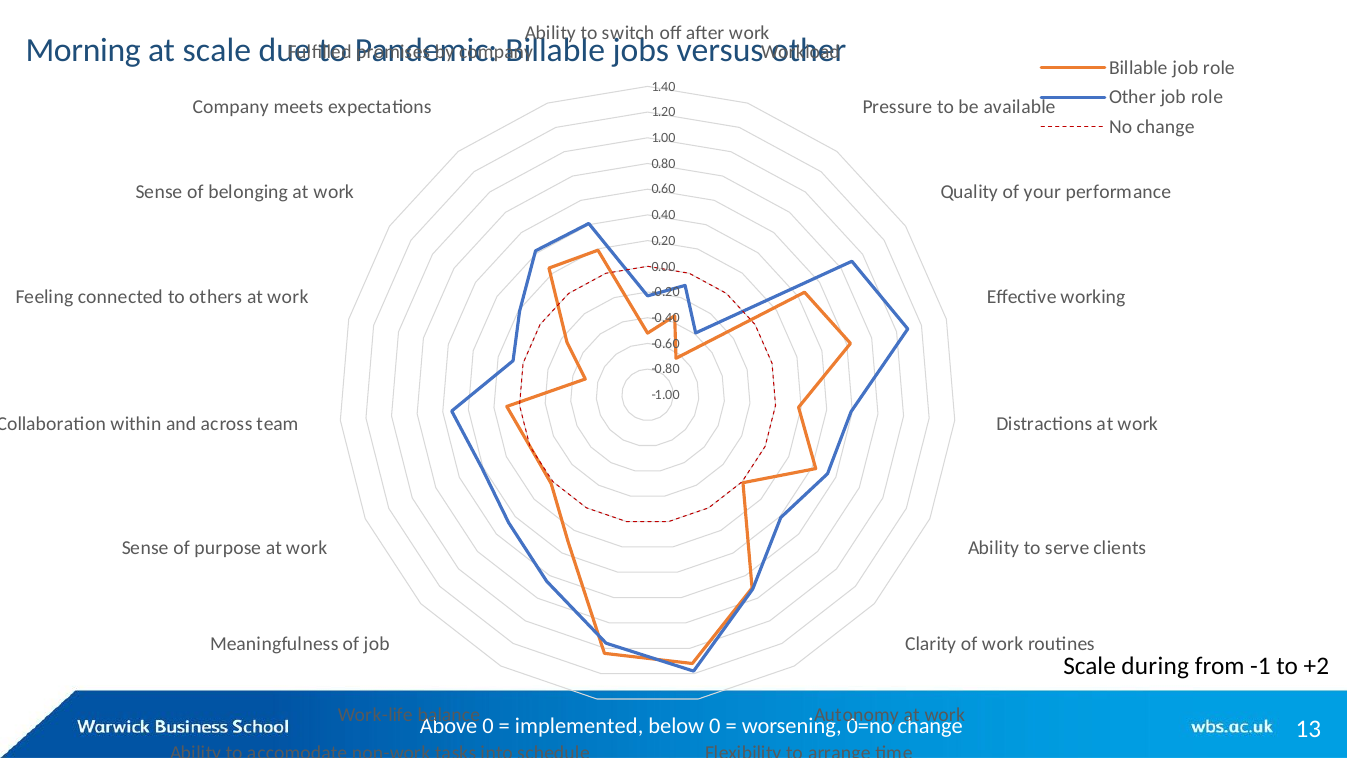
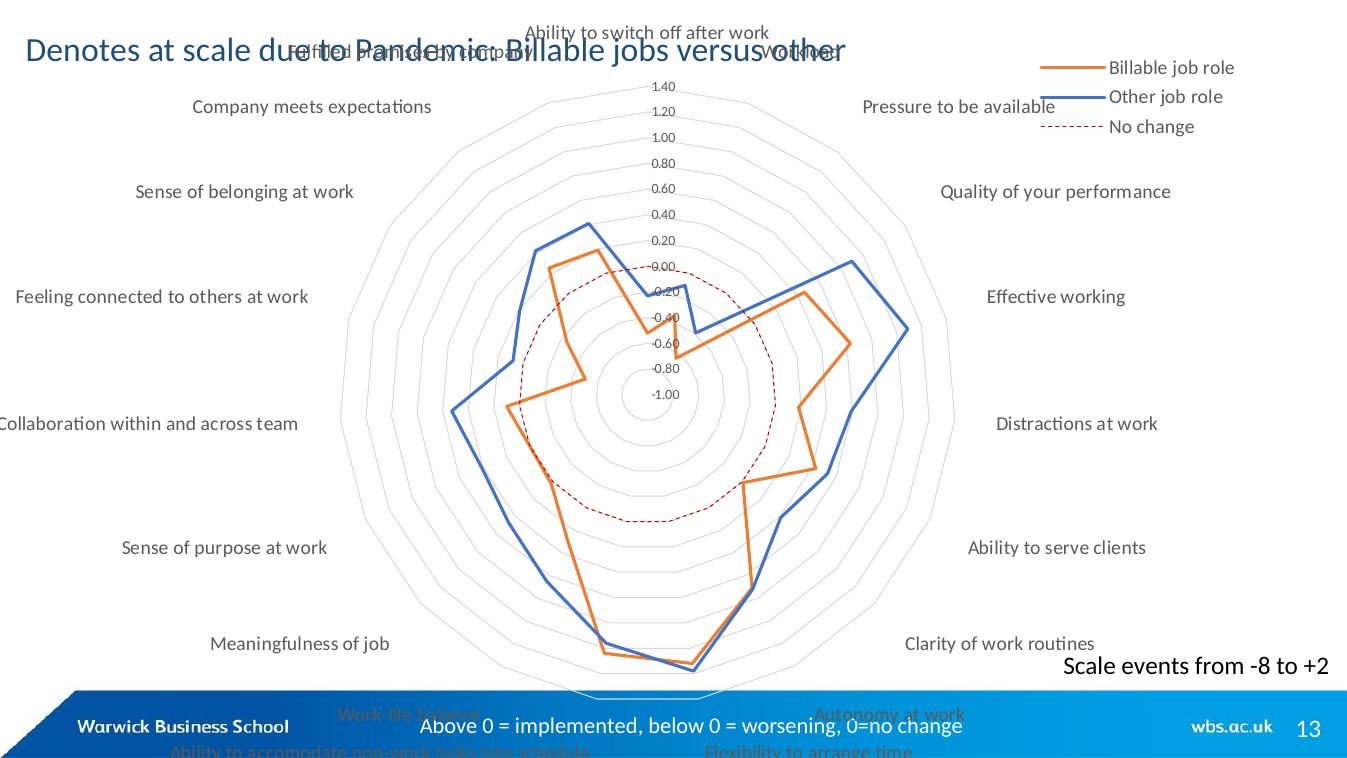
Morning: Morning -> Denotes
during: during -> events
-1: -1 -> -8
